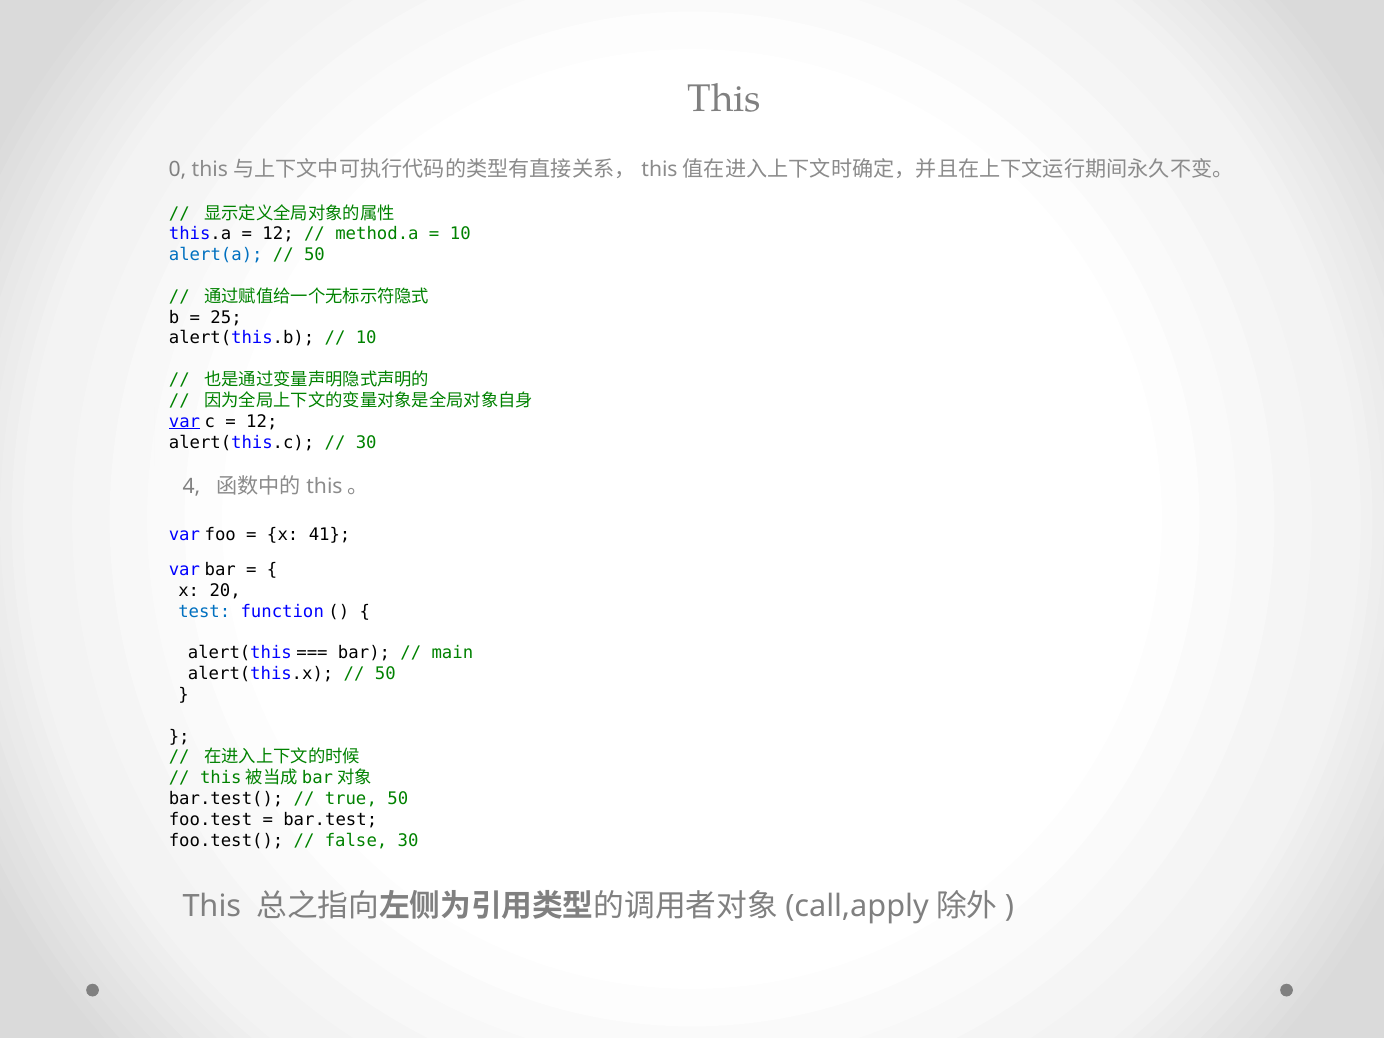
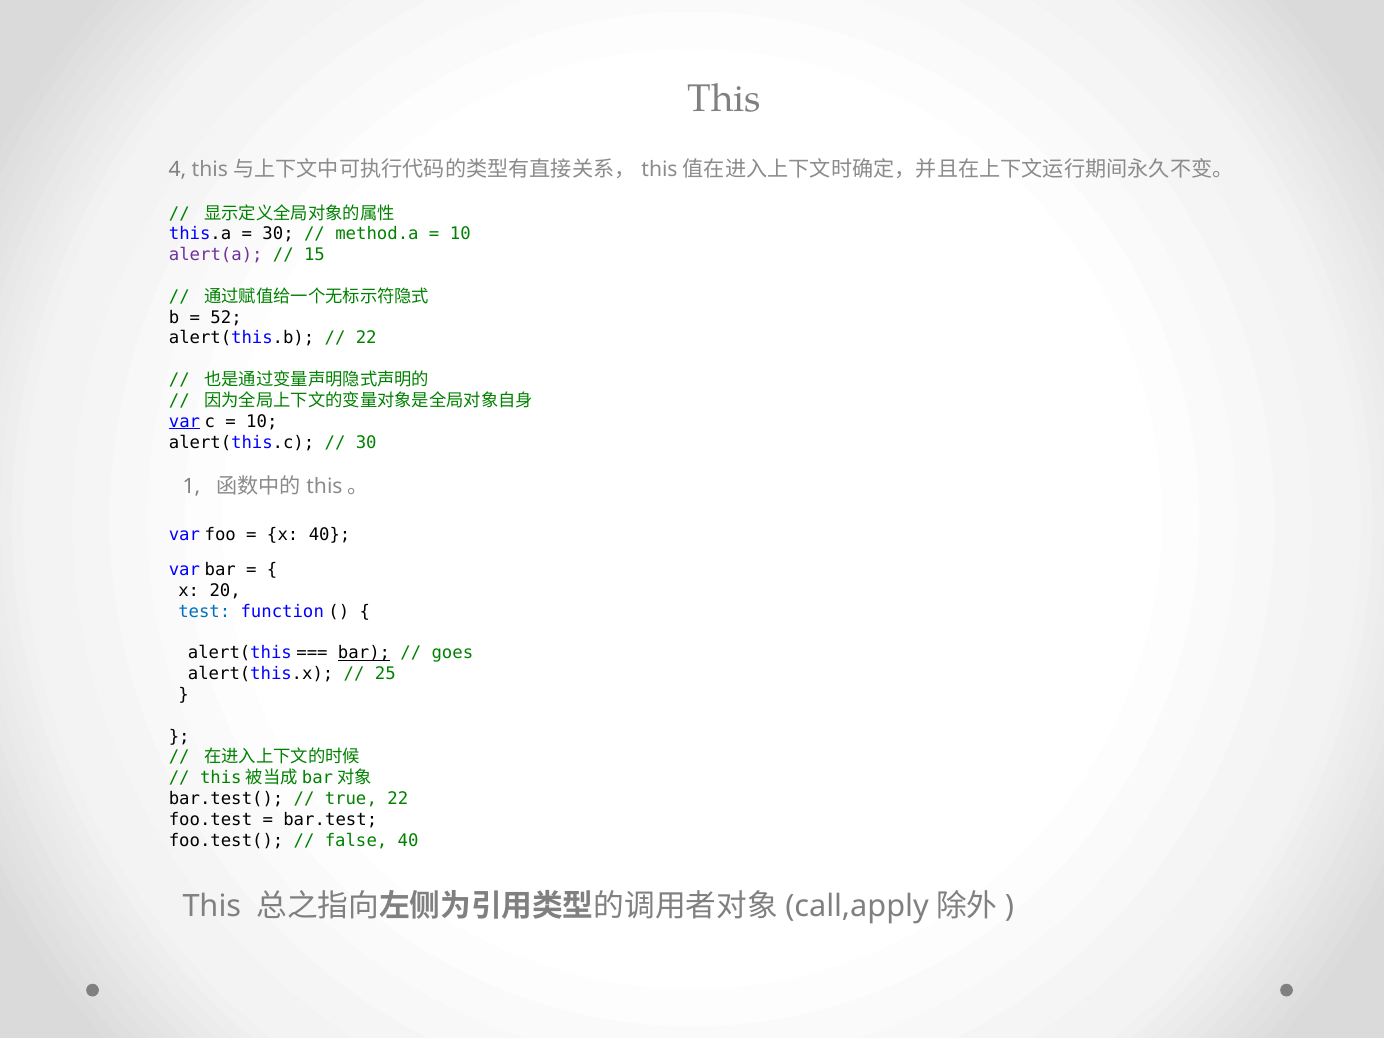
0: 0 -> 4
12 at (278, 234): 12 -> 30
alert(a colour: blue -> purple
50 at (315, 255): 50 -> 15
25: 25 -> 52
10 at (366, 338): 10 -> 22
12 at (262, 422): 12 -> 10
4: 4 -> 1
x 41: 41 -> 40
bar at (364, 653) underline: none -> present
main: main -> goes
50 at (385, 674): 50 -> 25
true 50: 50 -> 22
false 30: 30 -> 40
